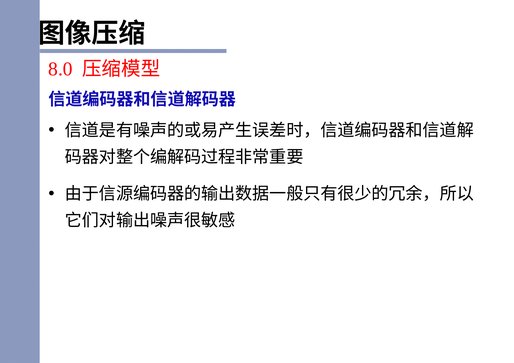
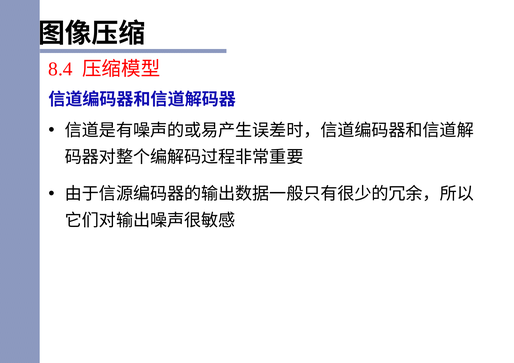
8.0: 8.0 -> 8.4
